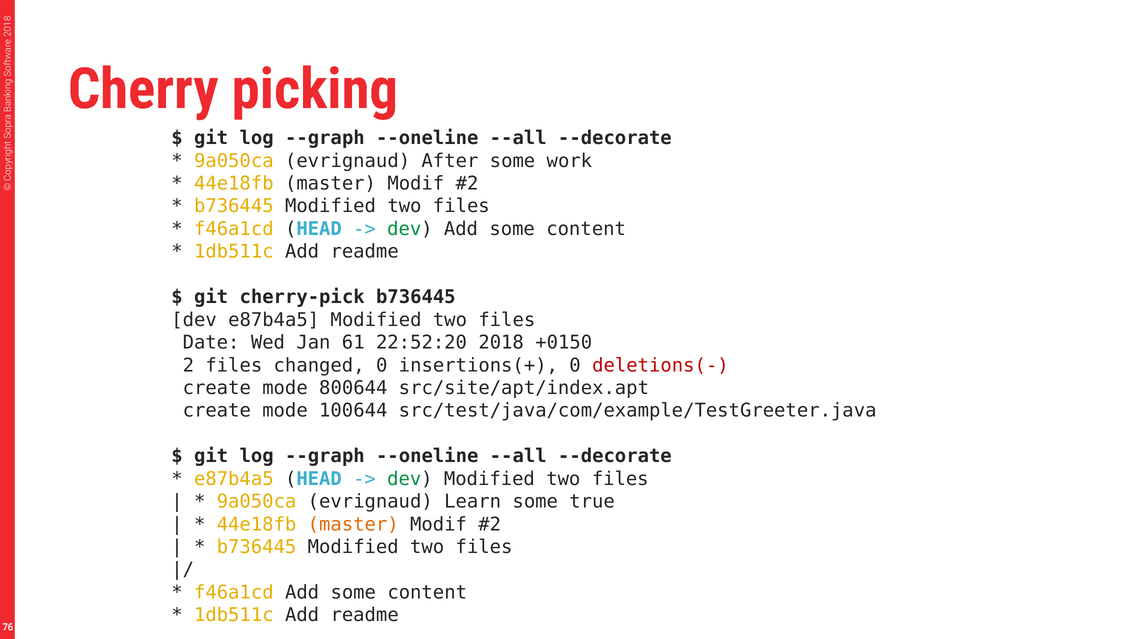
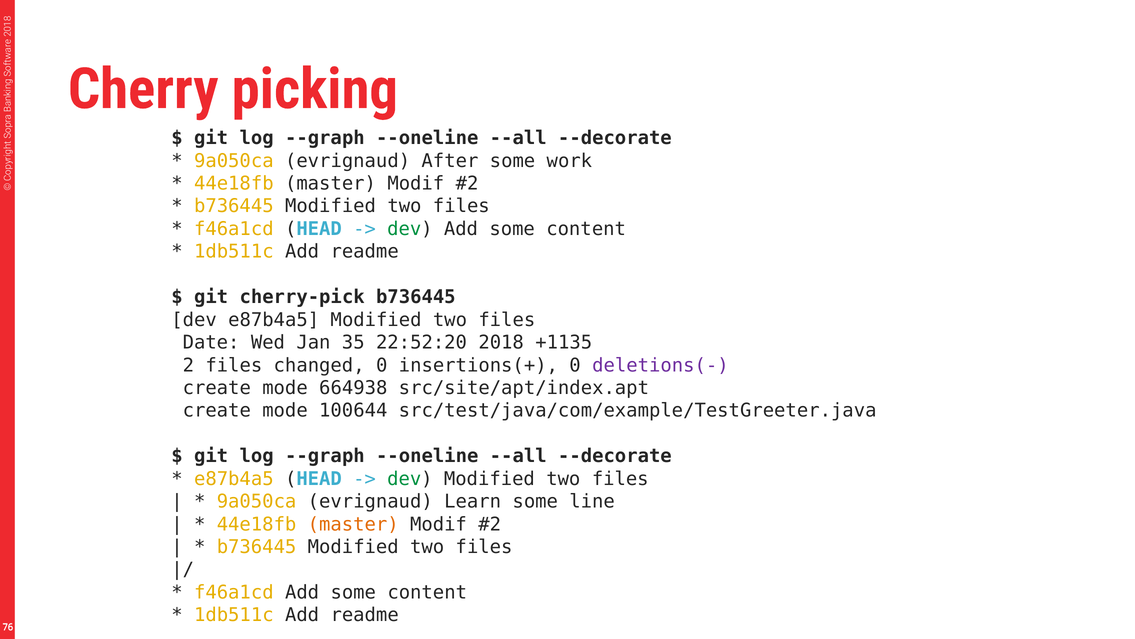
61: 61 -> 35
+0150: +0150 -> +1135
deletions(- colour: red -> purple
800644: 800644 -> 664938
true: true -> line
